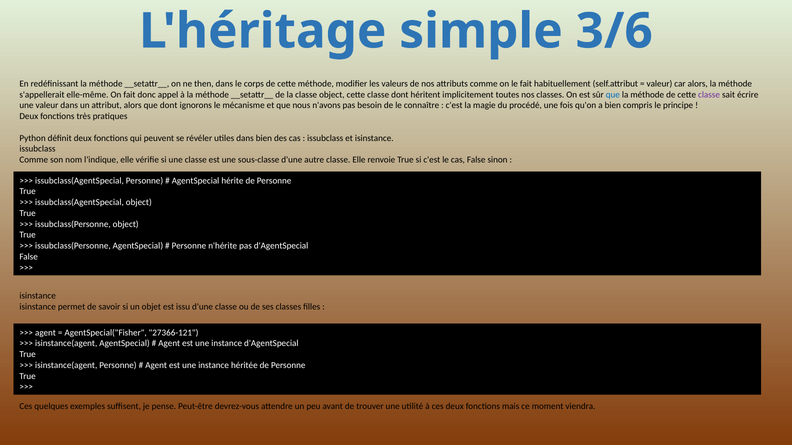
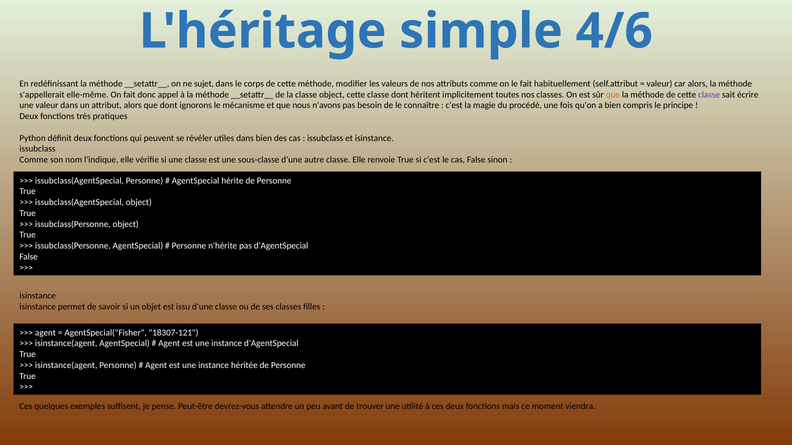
3/6: 3/6 -> 4/6
then: then -> sujet
que at (613, 95) colour: blue -> orange
27366-121: 27366-121 -> 18307-121
